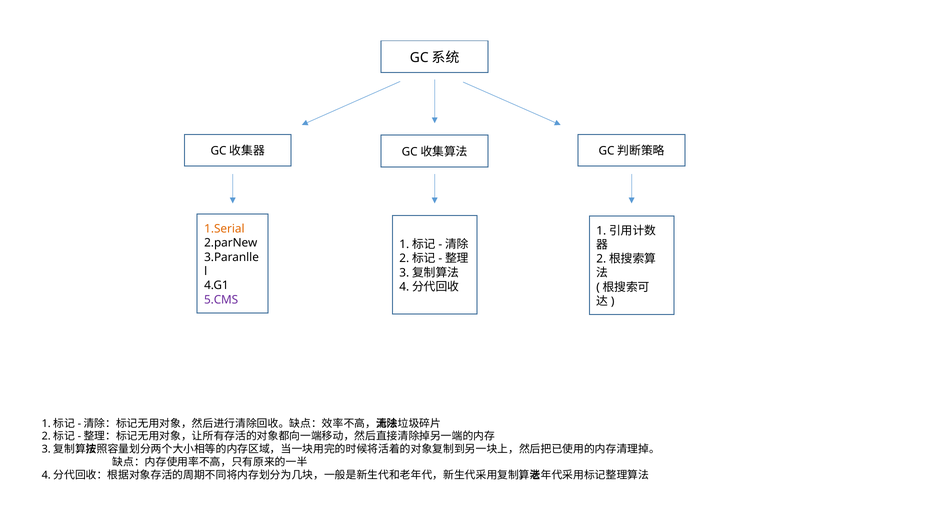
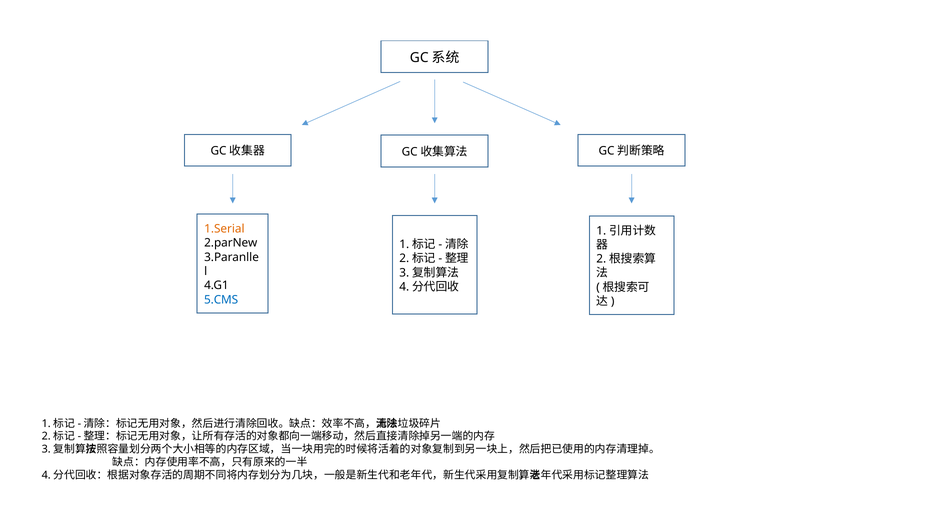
5.CMS colour: purple -> blue
